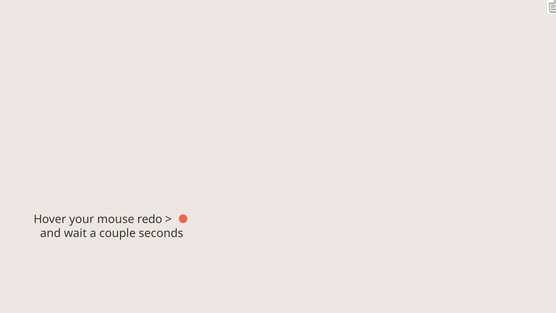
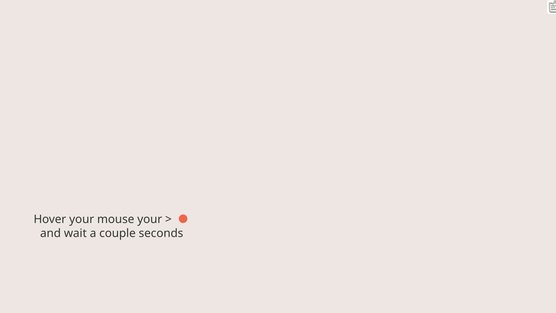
mouse redo: redo -> your
